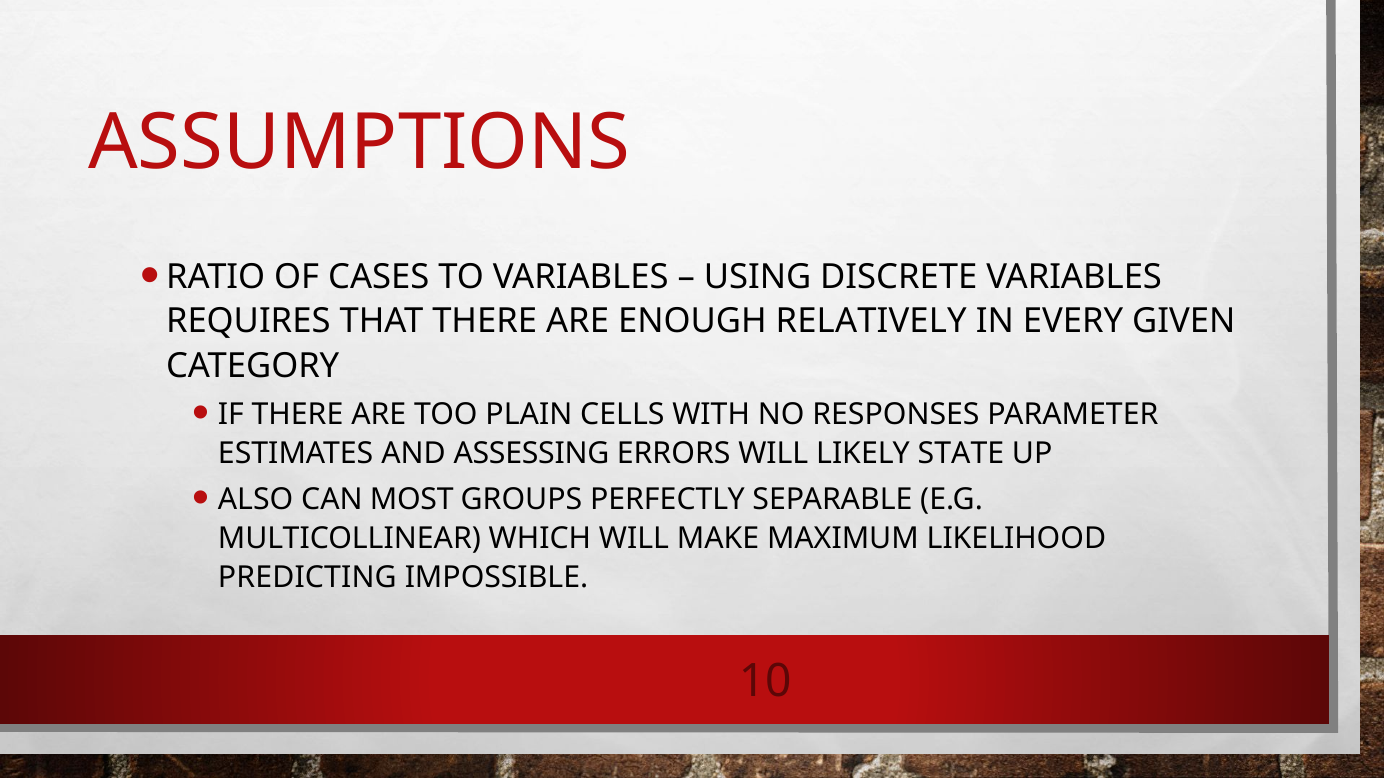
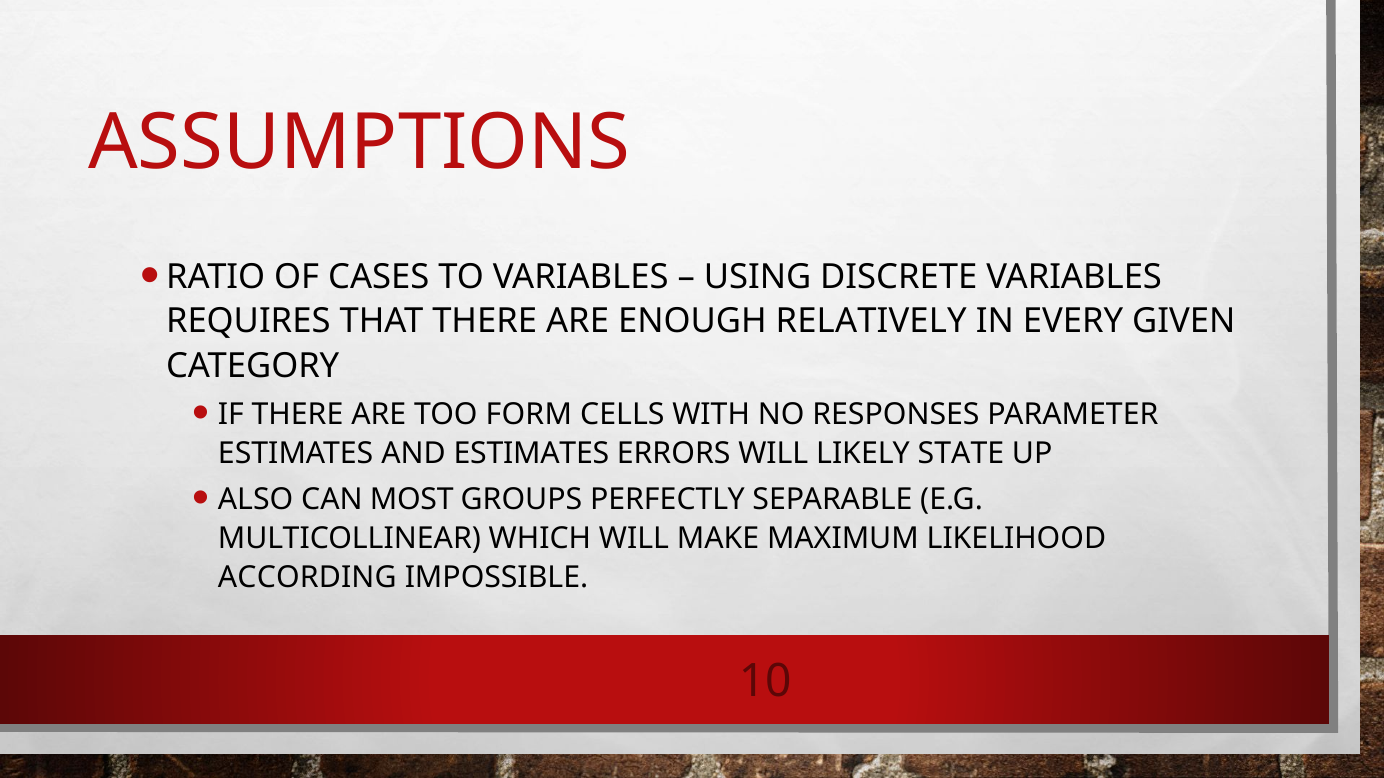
PLAIN: PLAIN -> FORM
AND ASSESSING: ASSESSING -> ESTIMATES
PREDICTING: PREDICTING -> ACCORDING
